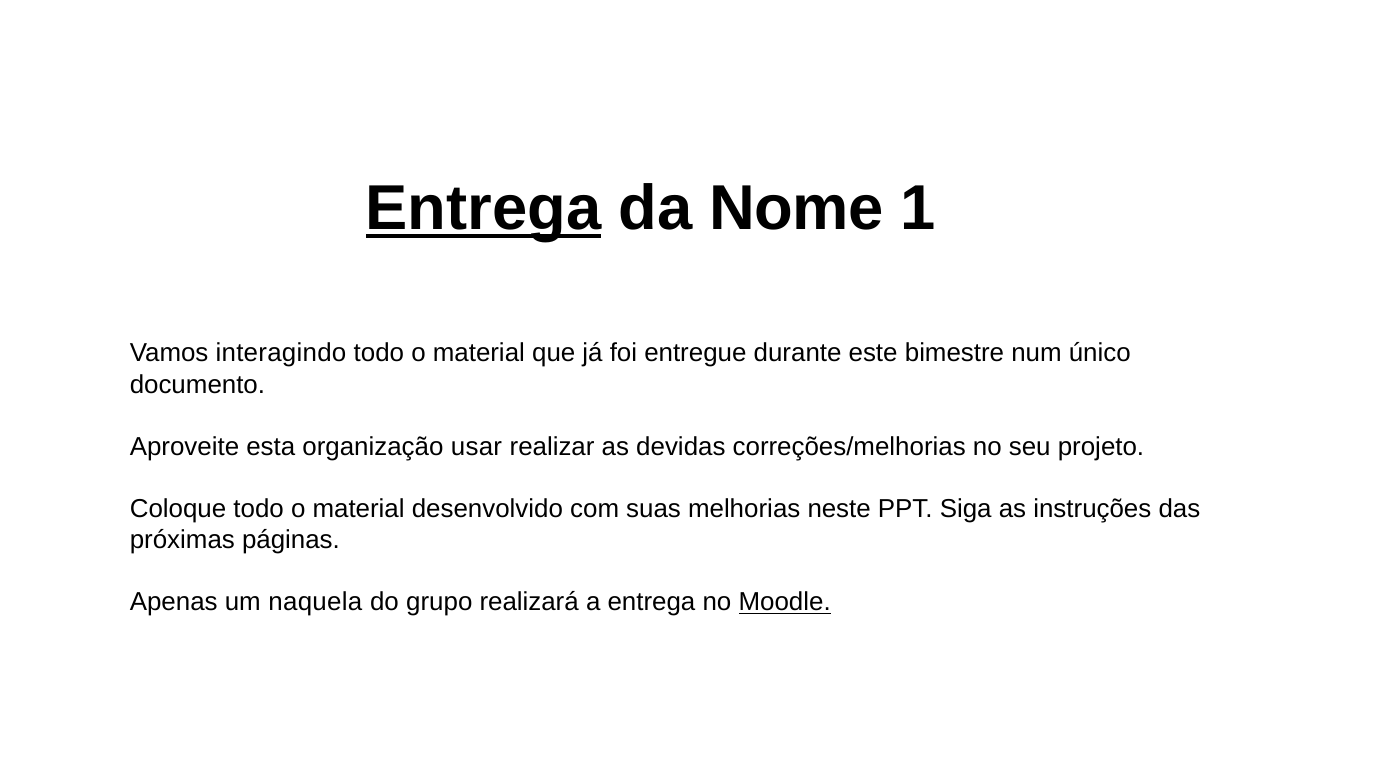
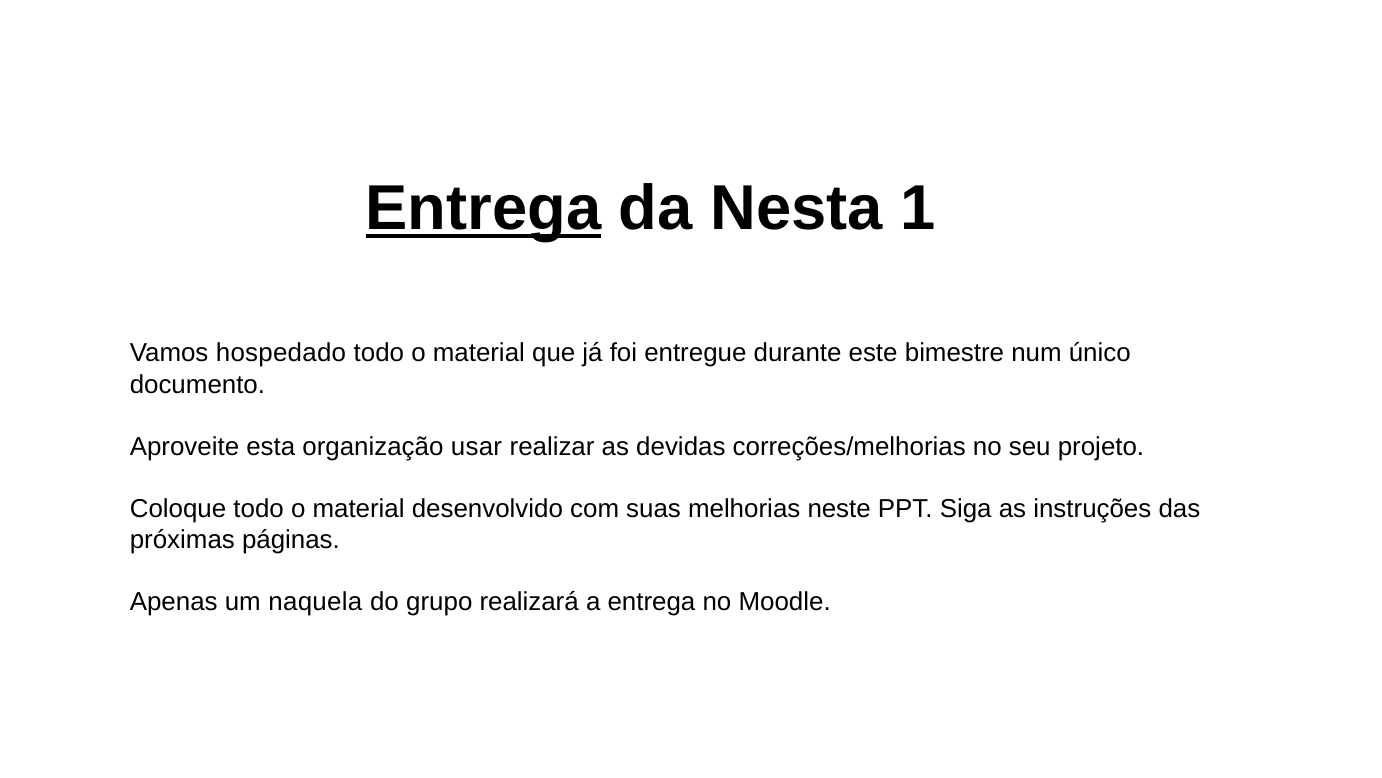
Nome: Nome -> Nesta
interagindo: interagindo -> hospedado
Moodle underline: present -> none
